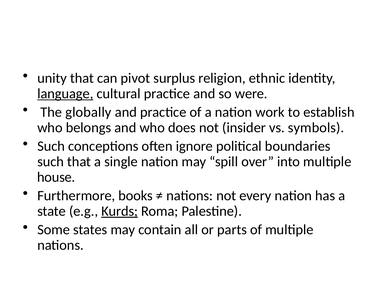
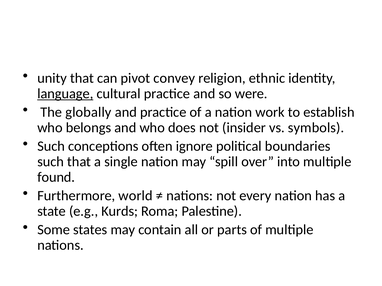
surplus: surplus -> convey
house: house -> found
books: books -> world
Kurds underline: present -> none
